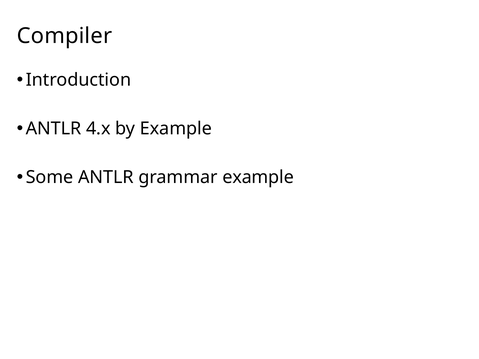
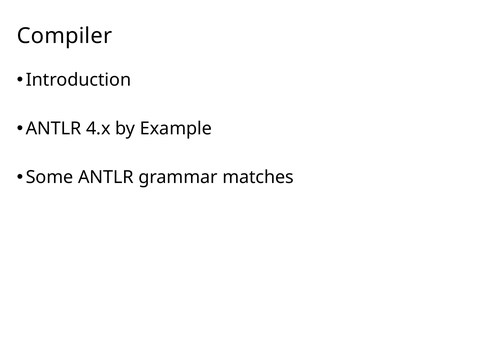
grammar example: example -> matches
